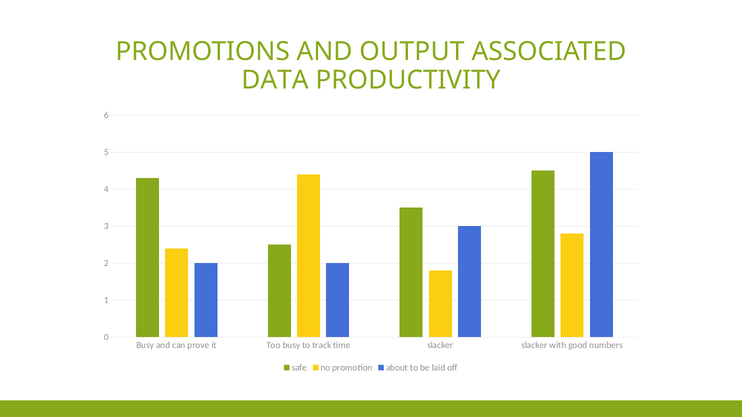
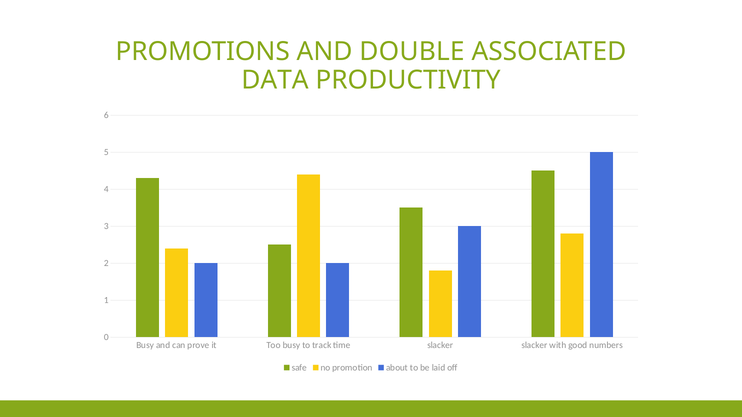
OUTPUT: OUTPUT -> DOUBLE
